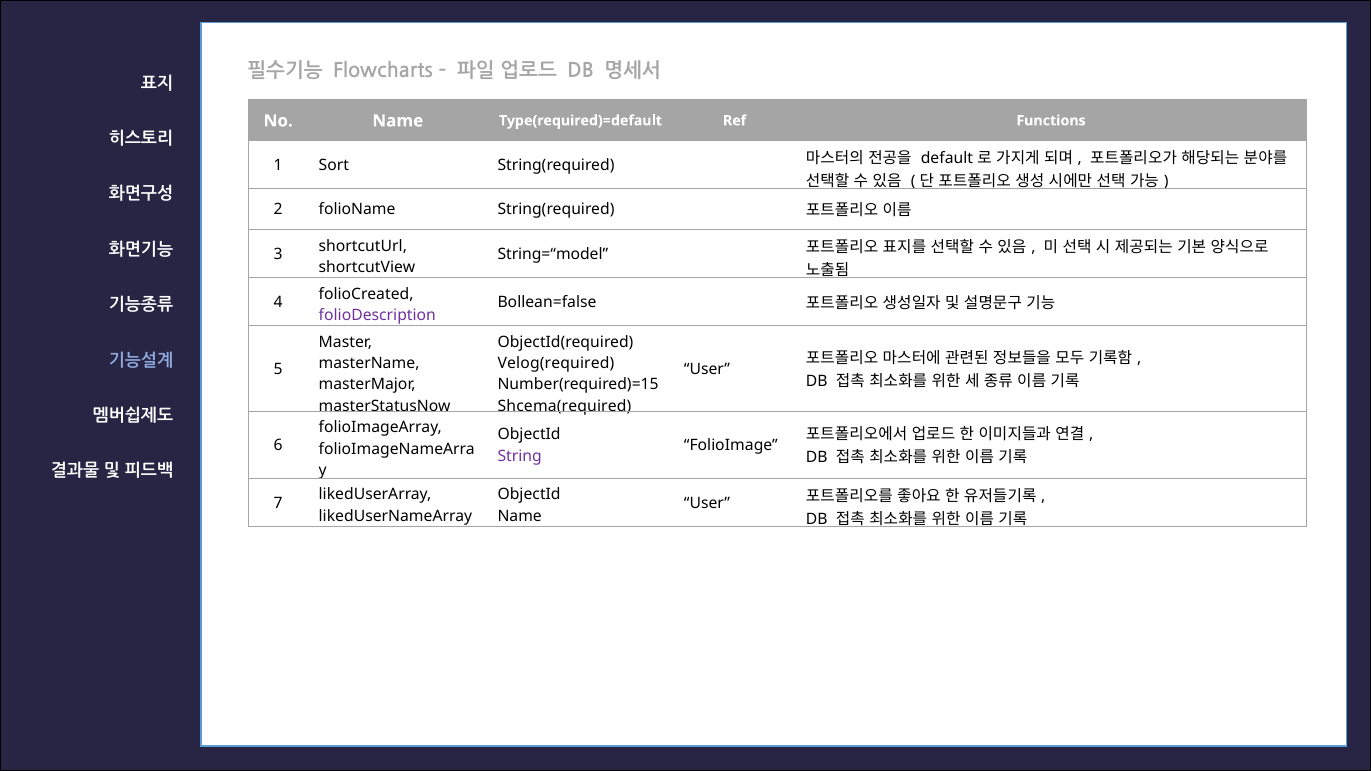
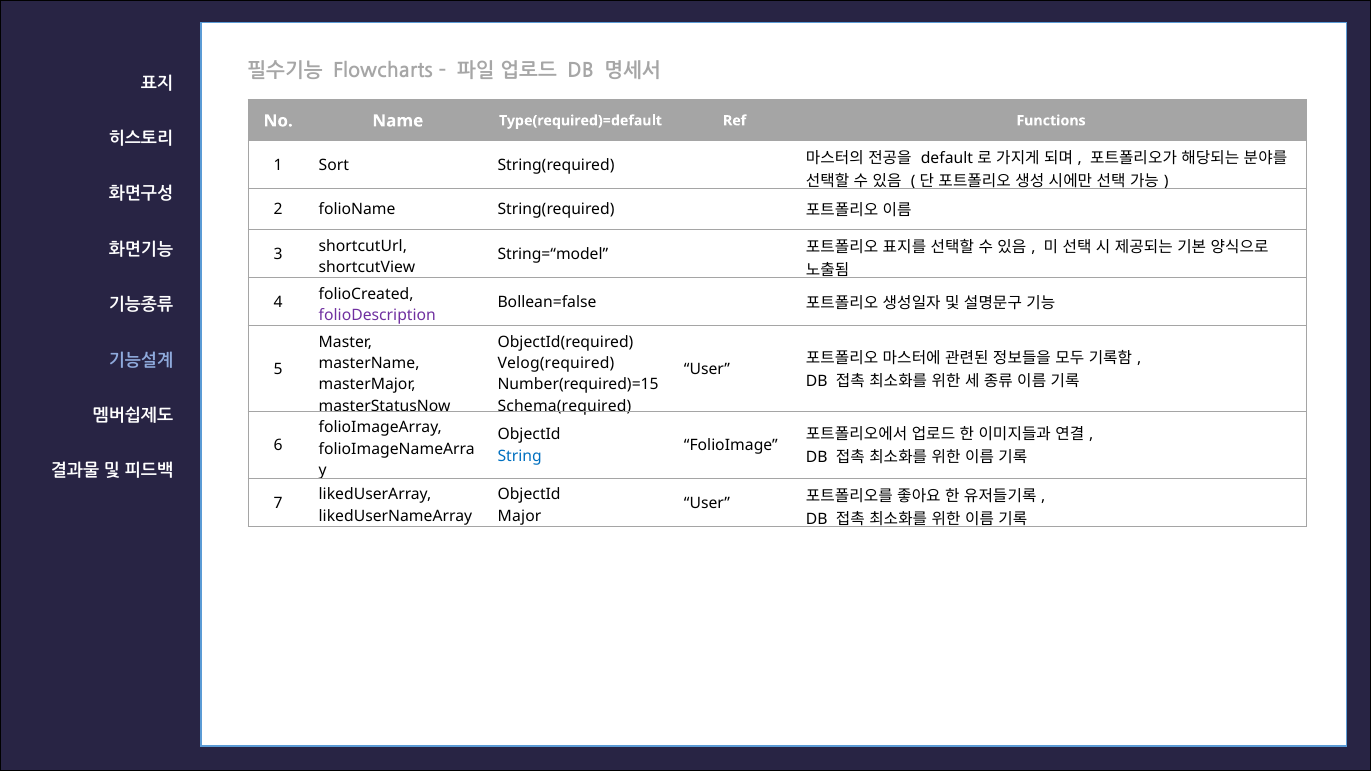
Shcema(required: Shcema(required -> Schema(required
String colour: purple -> blue
Name at (520, 516): Name -> Major
